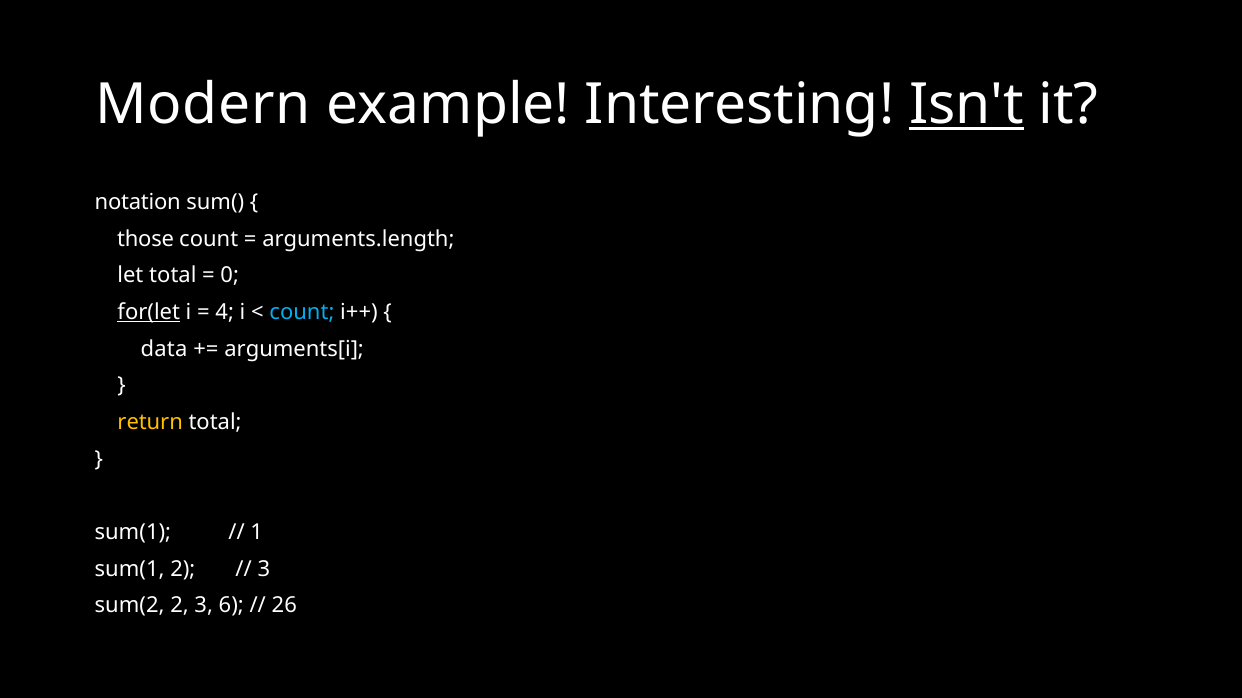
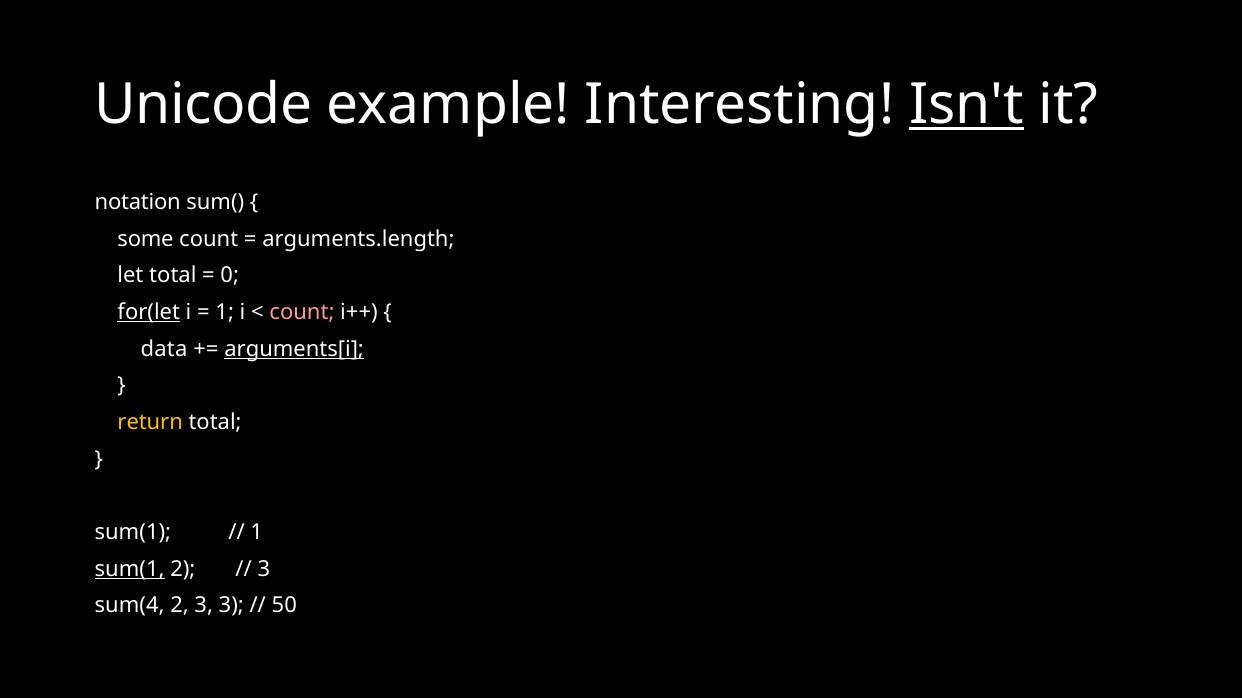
Modern: Modern -> Unicode
those: those -> some
4 at (225, 312): 4 -> 1
count at (302, 312) colour: light blue -> pink
arguments[i underline: none -> present
sum(1 at (130, 569) underline: none -> present
sum(2: sum(2 -> sum(4
3 6: 6 -> 3
26: 26 -> 50
